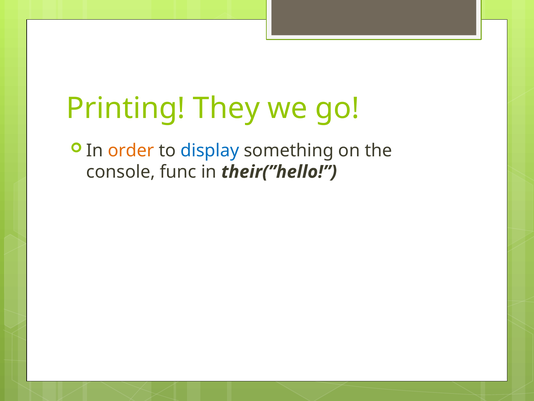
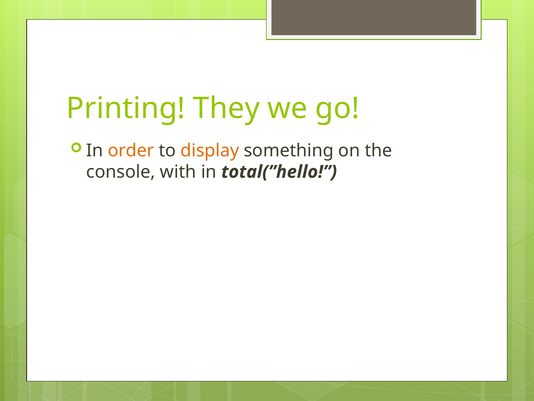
display colour: blue -> orange
func: func -> with
their(”hello: their(”hello -> total(”hello
